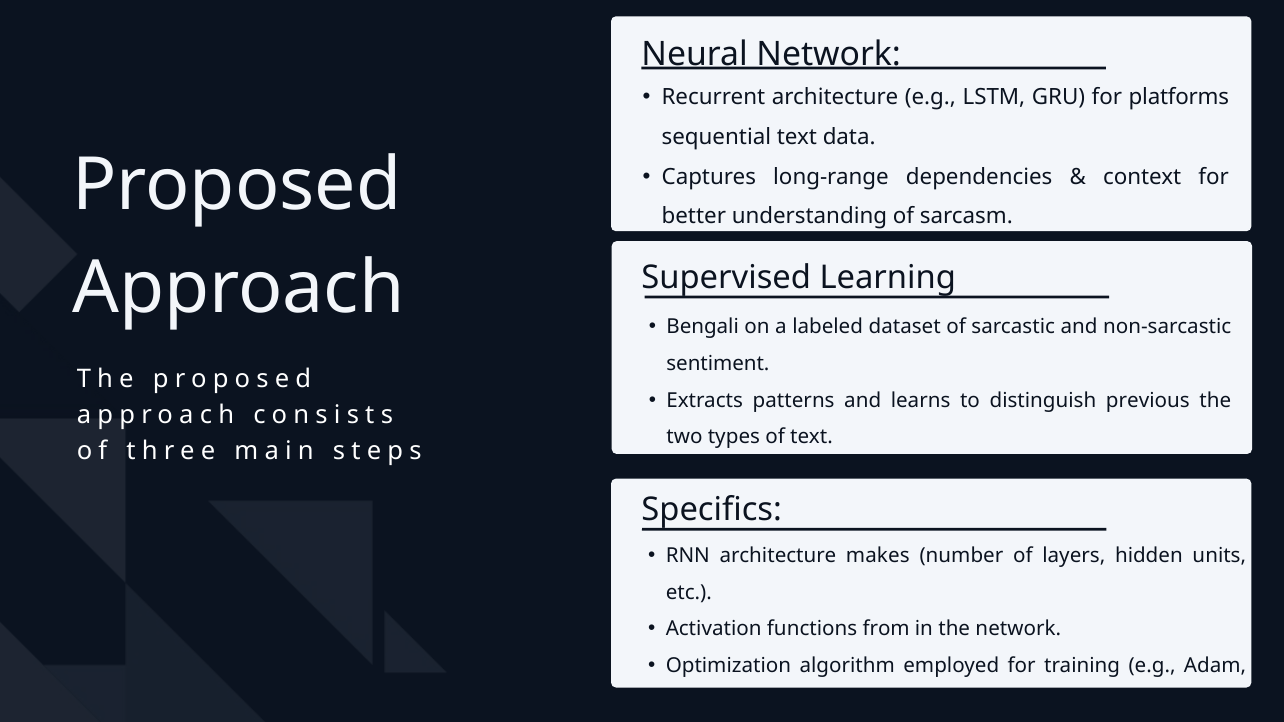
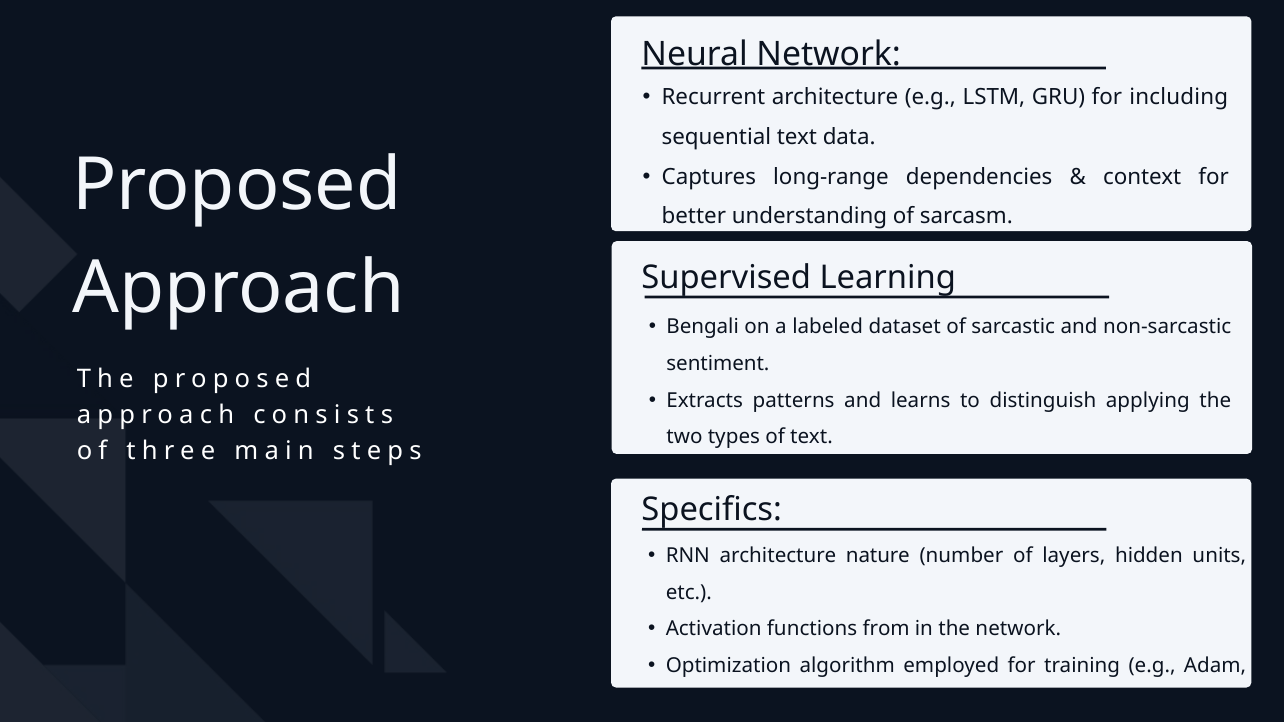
platforms: platforms -> including
previous: previous -> applying
makes: makes -> nature
